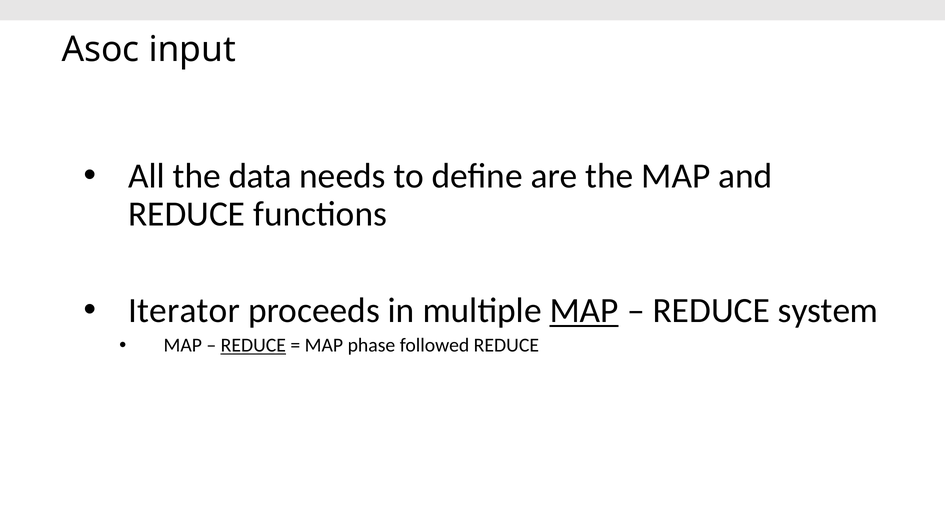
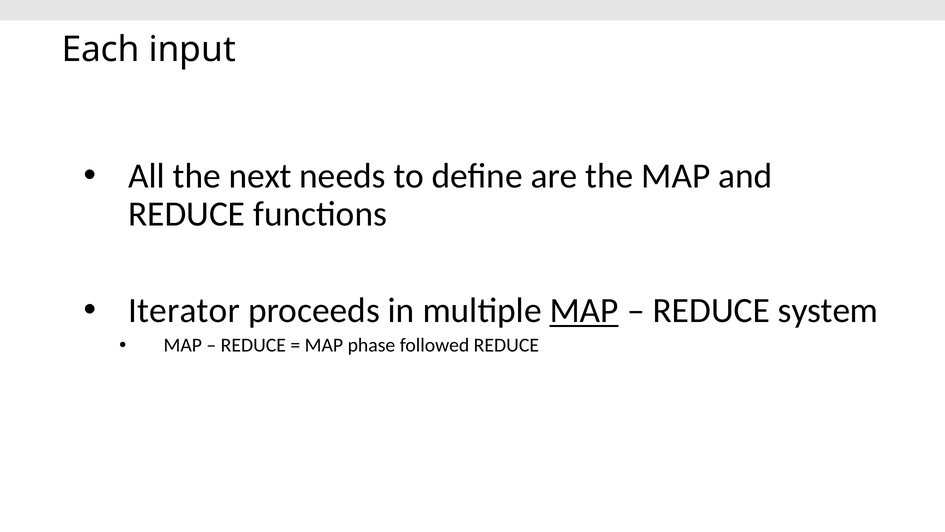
Asoc: Asoc -> Each
data: data -> next
REDUCE at (253, 345) underline: present -> none
